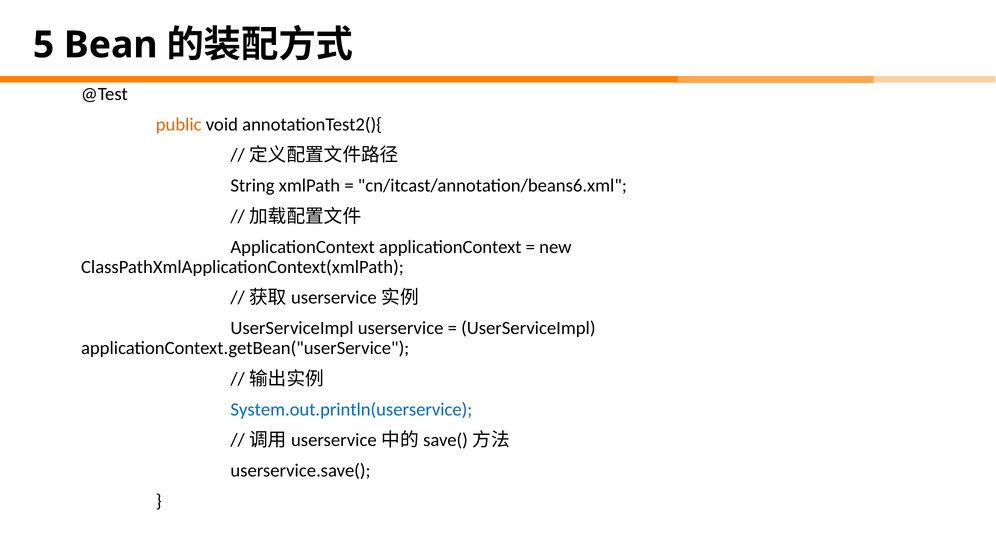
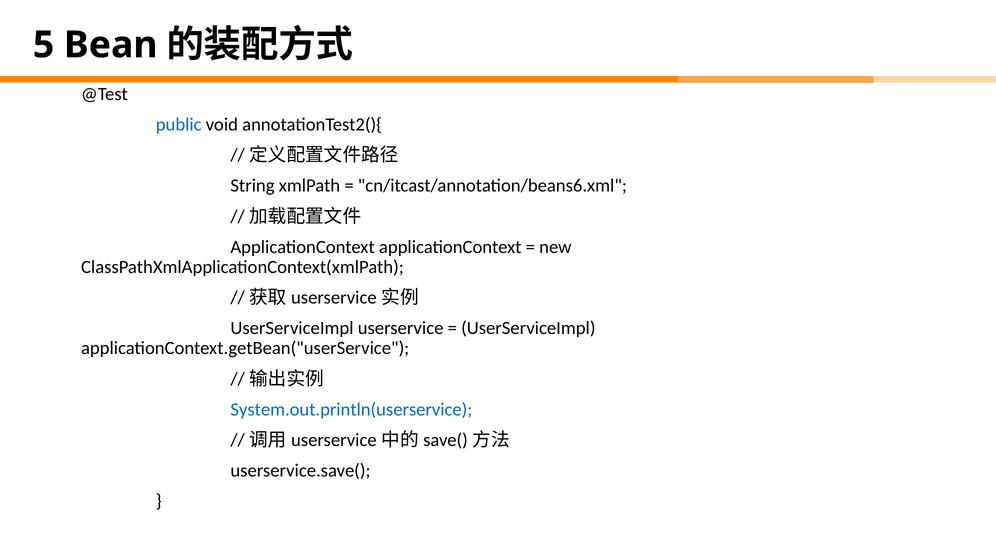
public colour: orange -> blue
